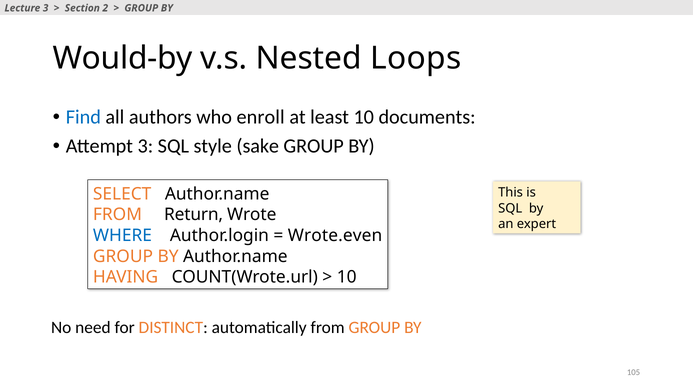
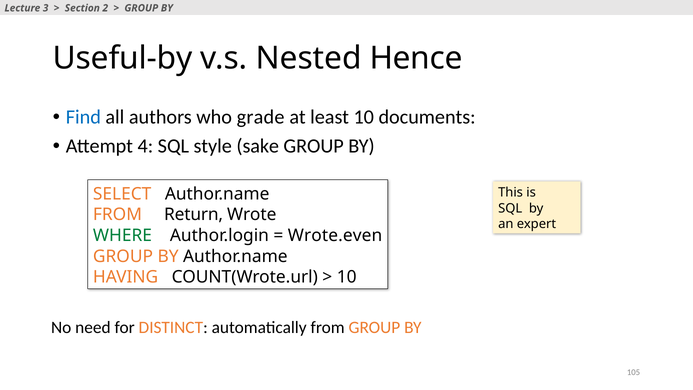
Would-by: Would-by -> Useful-by
Loops: Loops -> Hence
enroll: enroll -> grade
Attempt 3: 3 -> 4
WHERE colour: blue -> green
